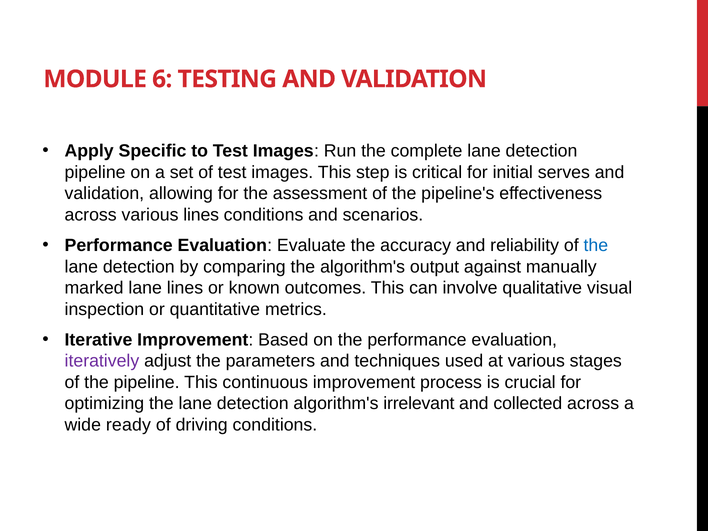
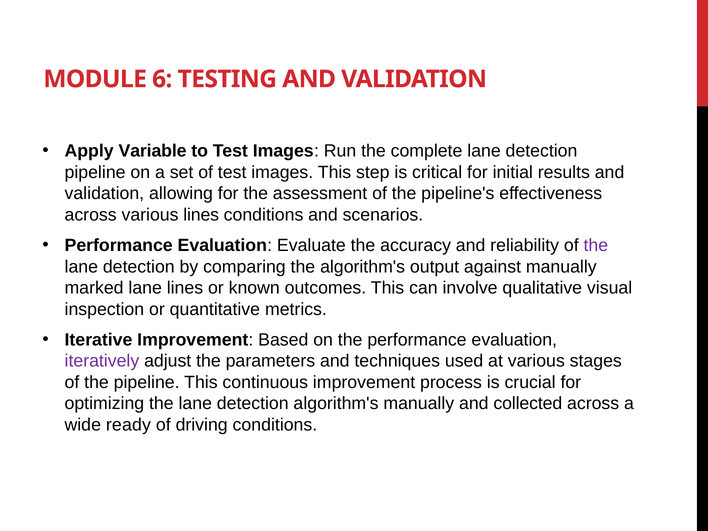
Specific: Specific -> Variable
serves: serves -> results
the at (596, 245) colour: blue -> purple
algorithm's irrelevant: irrelevant -> manually
